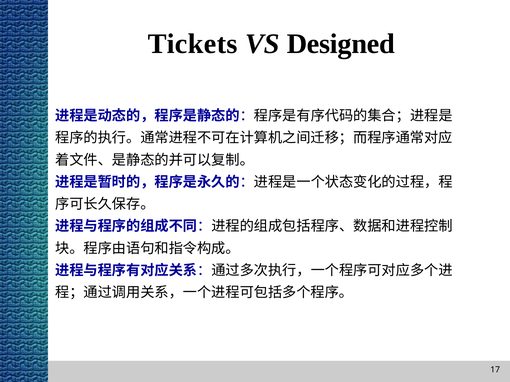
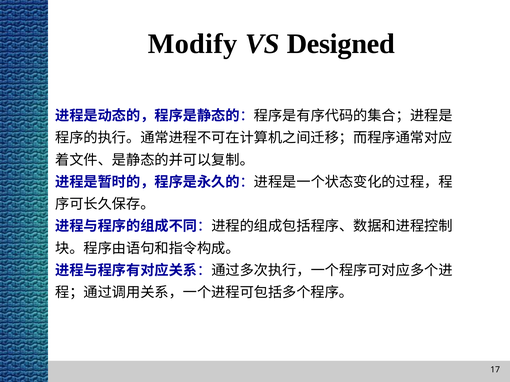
Tickets: Tickets -> Modify
